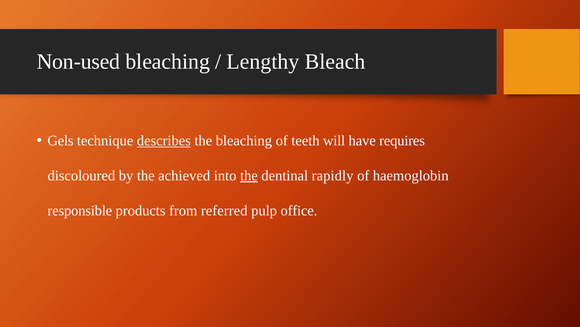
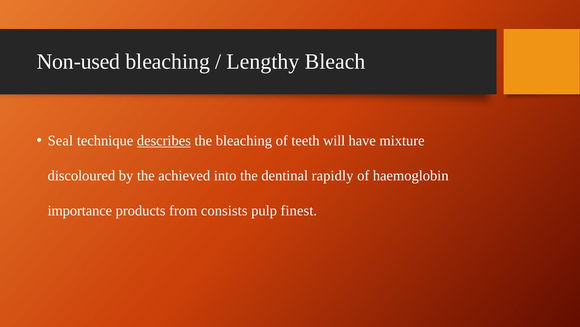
Gels: Gels -> Seal
requires: requires -> mixture
the at (249, 175) underline: present -> none
responsible: responsible -> importance
referred: referred -> consists
office: office -> finest
